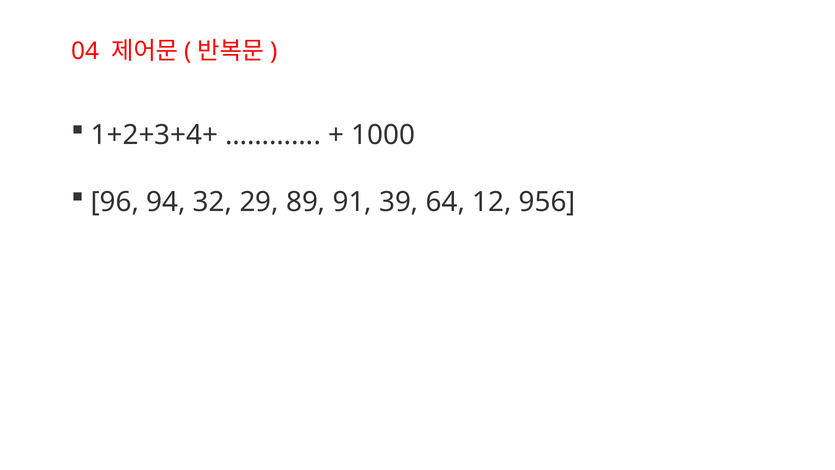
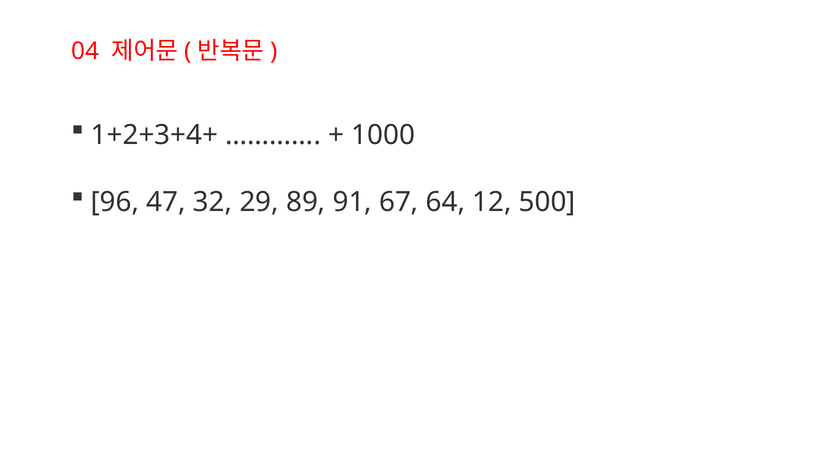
94: 94 -> 47
39: 39 -> 67
956: 956 -> 500
